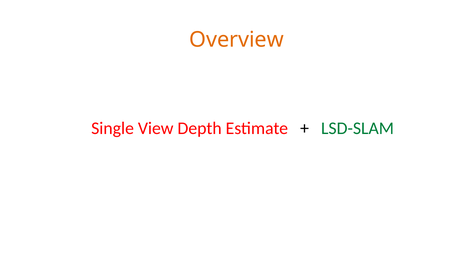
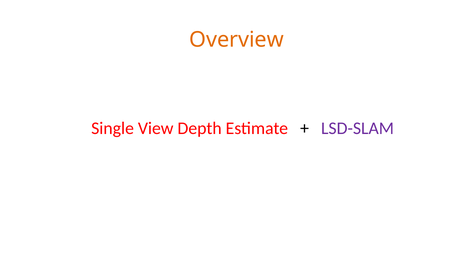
LSD-SLAM colour: green -> purple
